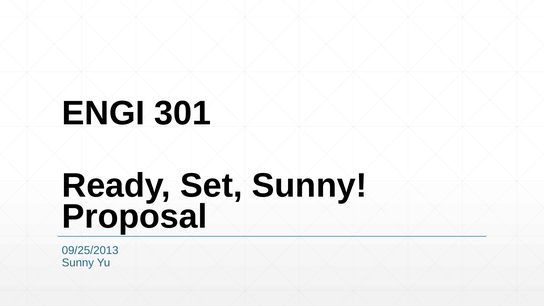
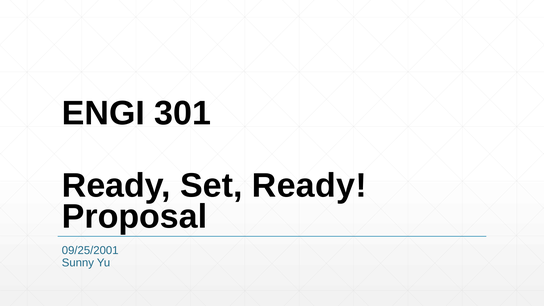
Set Sunny: Sunny -> Ready
09/25/2013: 09/25/2013 -> 09/25/2001
